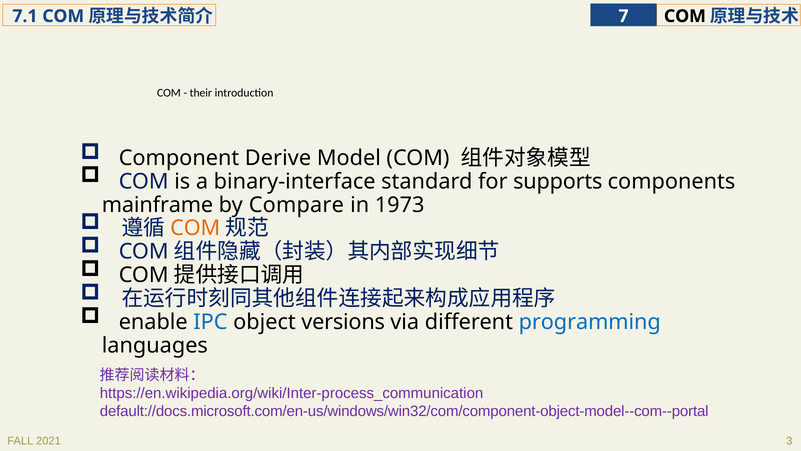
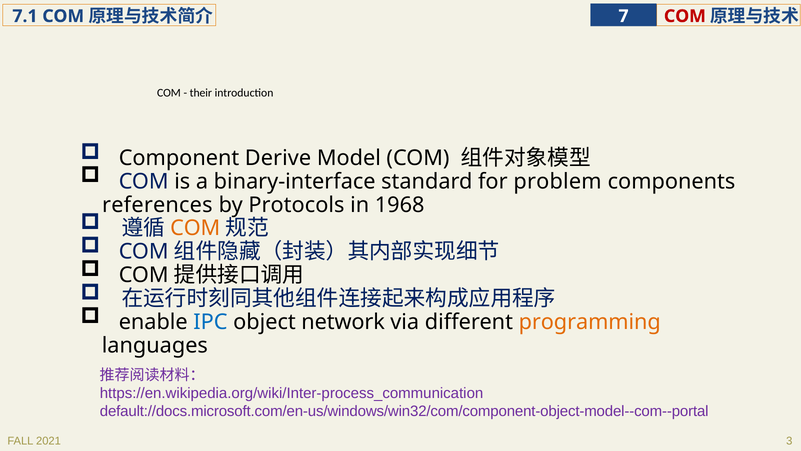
COM at (685, 16) colour: black -> red
supports: supports -> problem
mainframe: mainframe -> references
Compare: Compare -> Protocols
1973: 1973 -> 1968
versions: versions -> network
programming colour: blue -> orange
